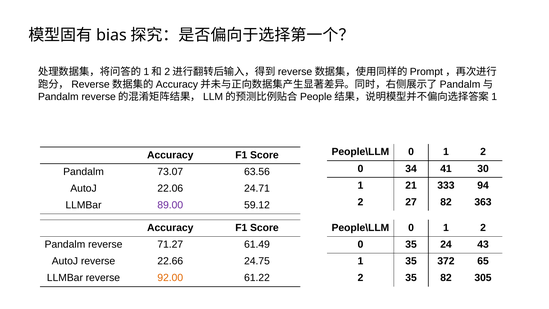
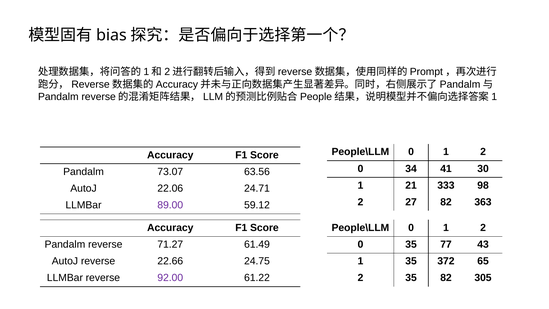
94: 94 -> 98
24: 24 -> 77
92.00 colour: orange -> purple
